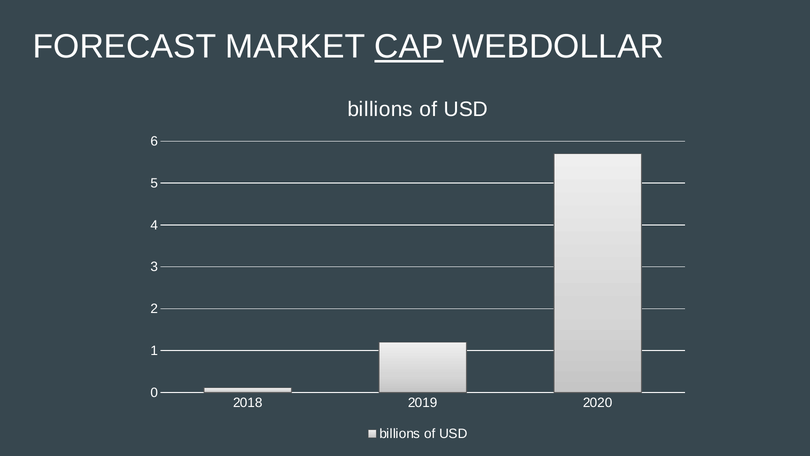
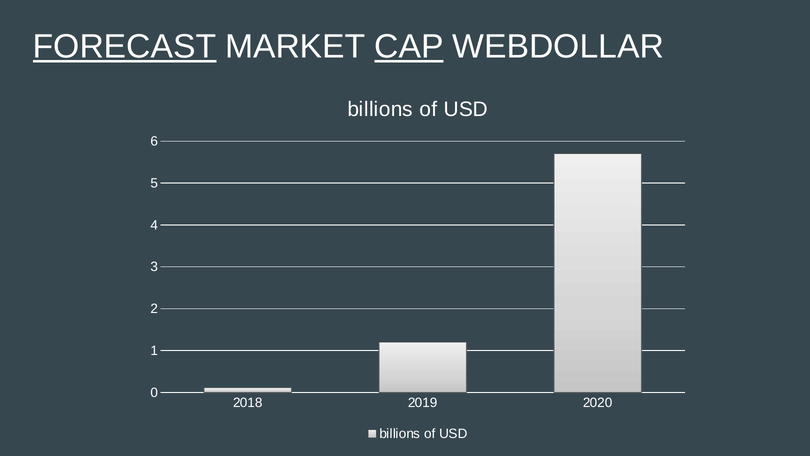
FORECAST underline: none -> present
